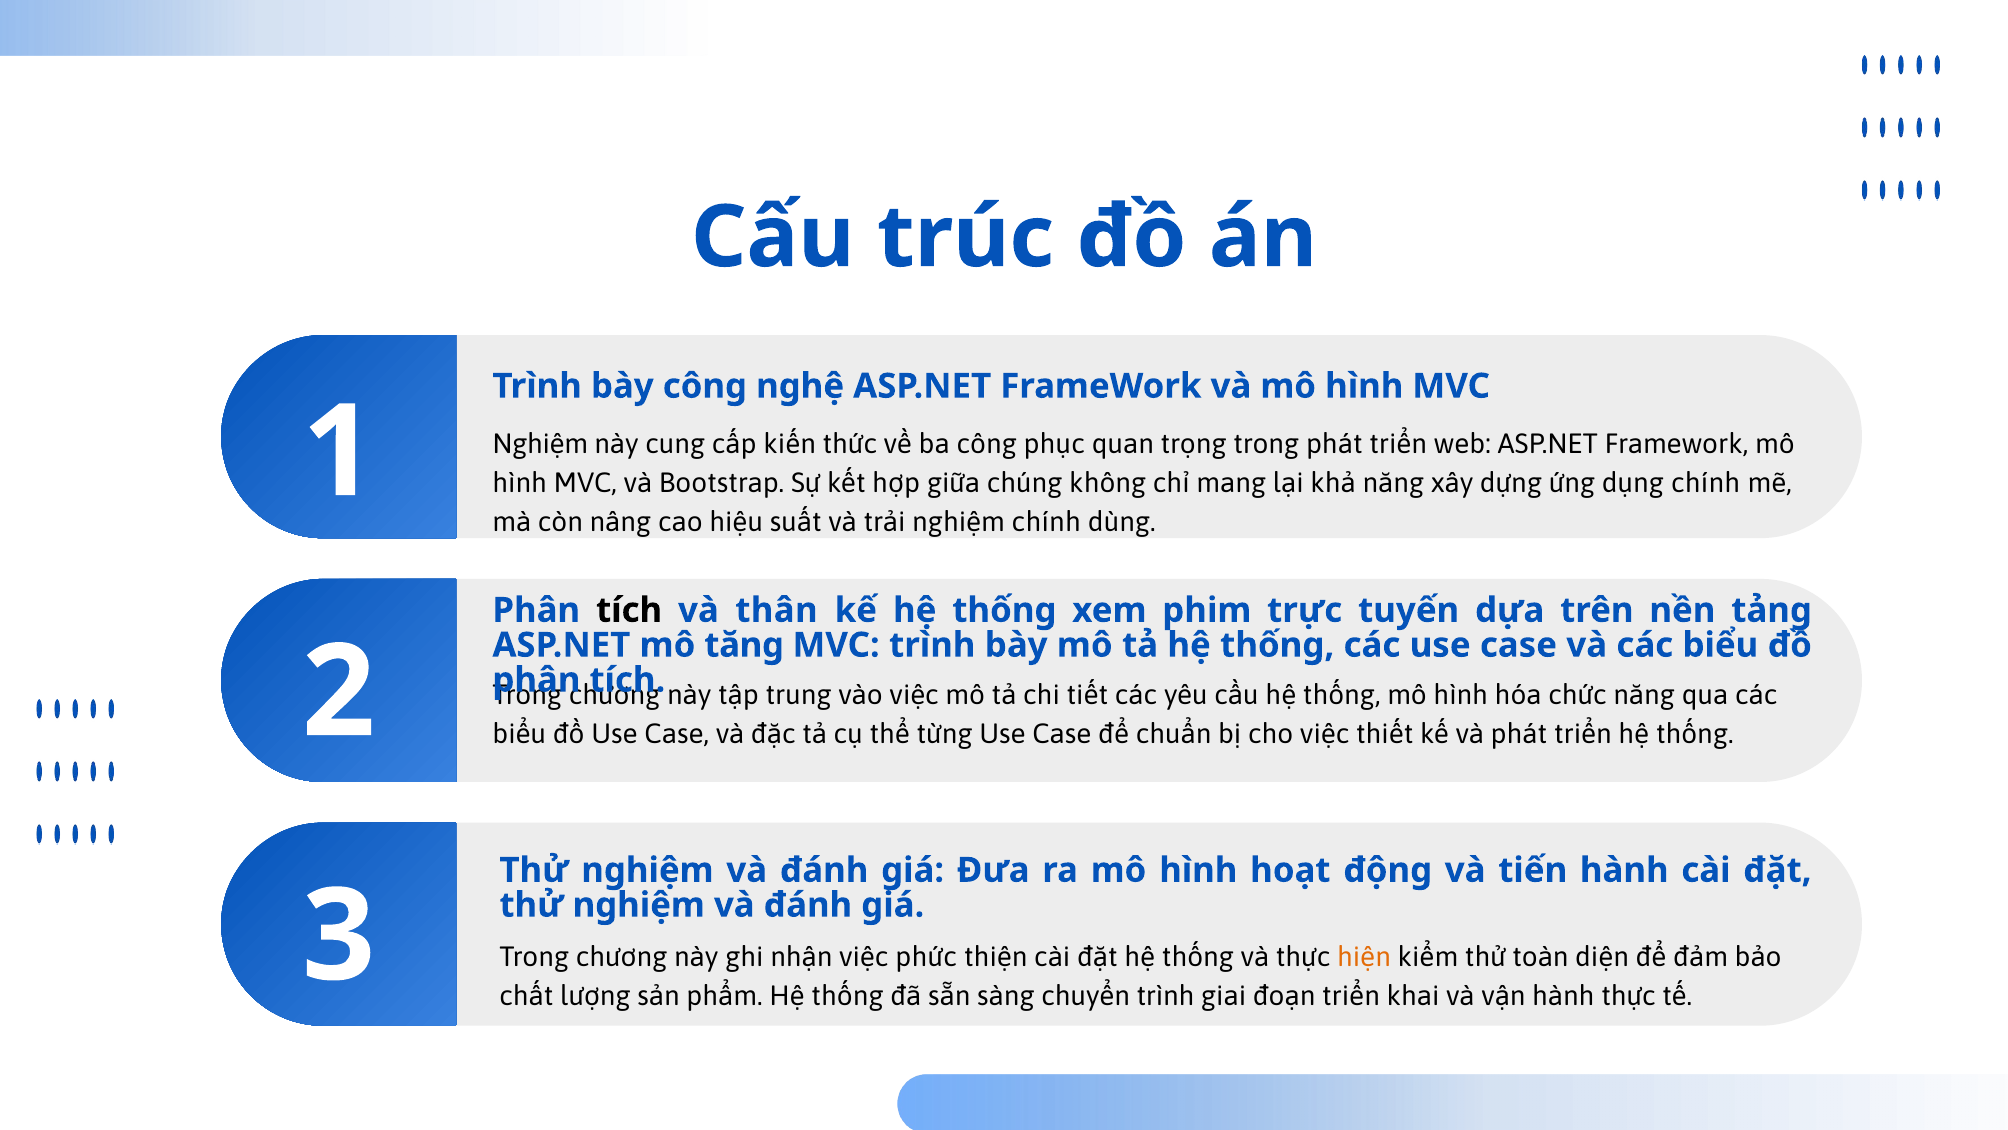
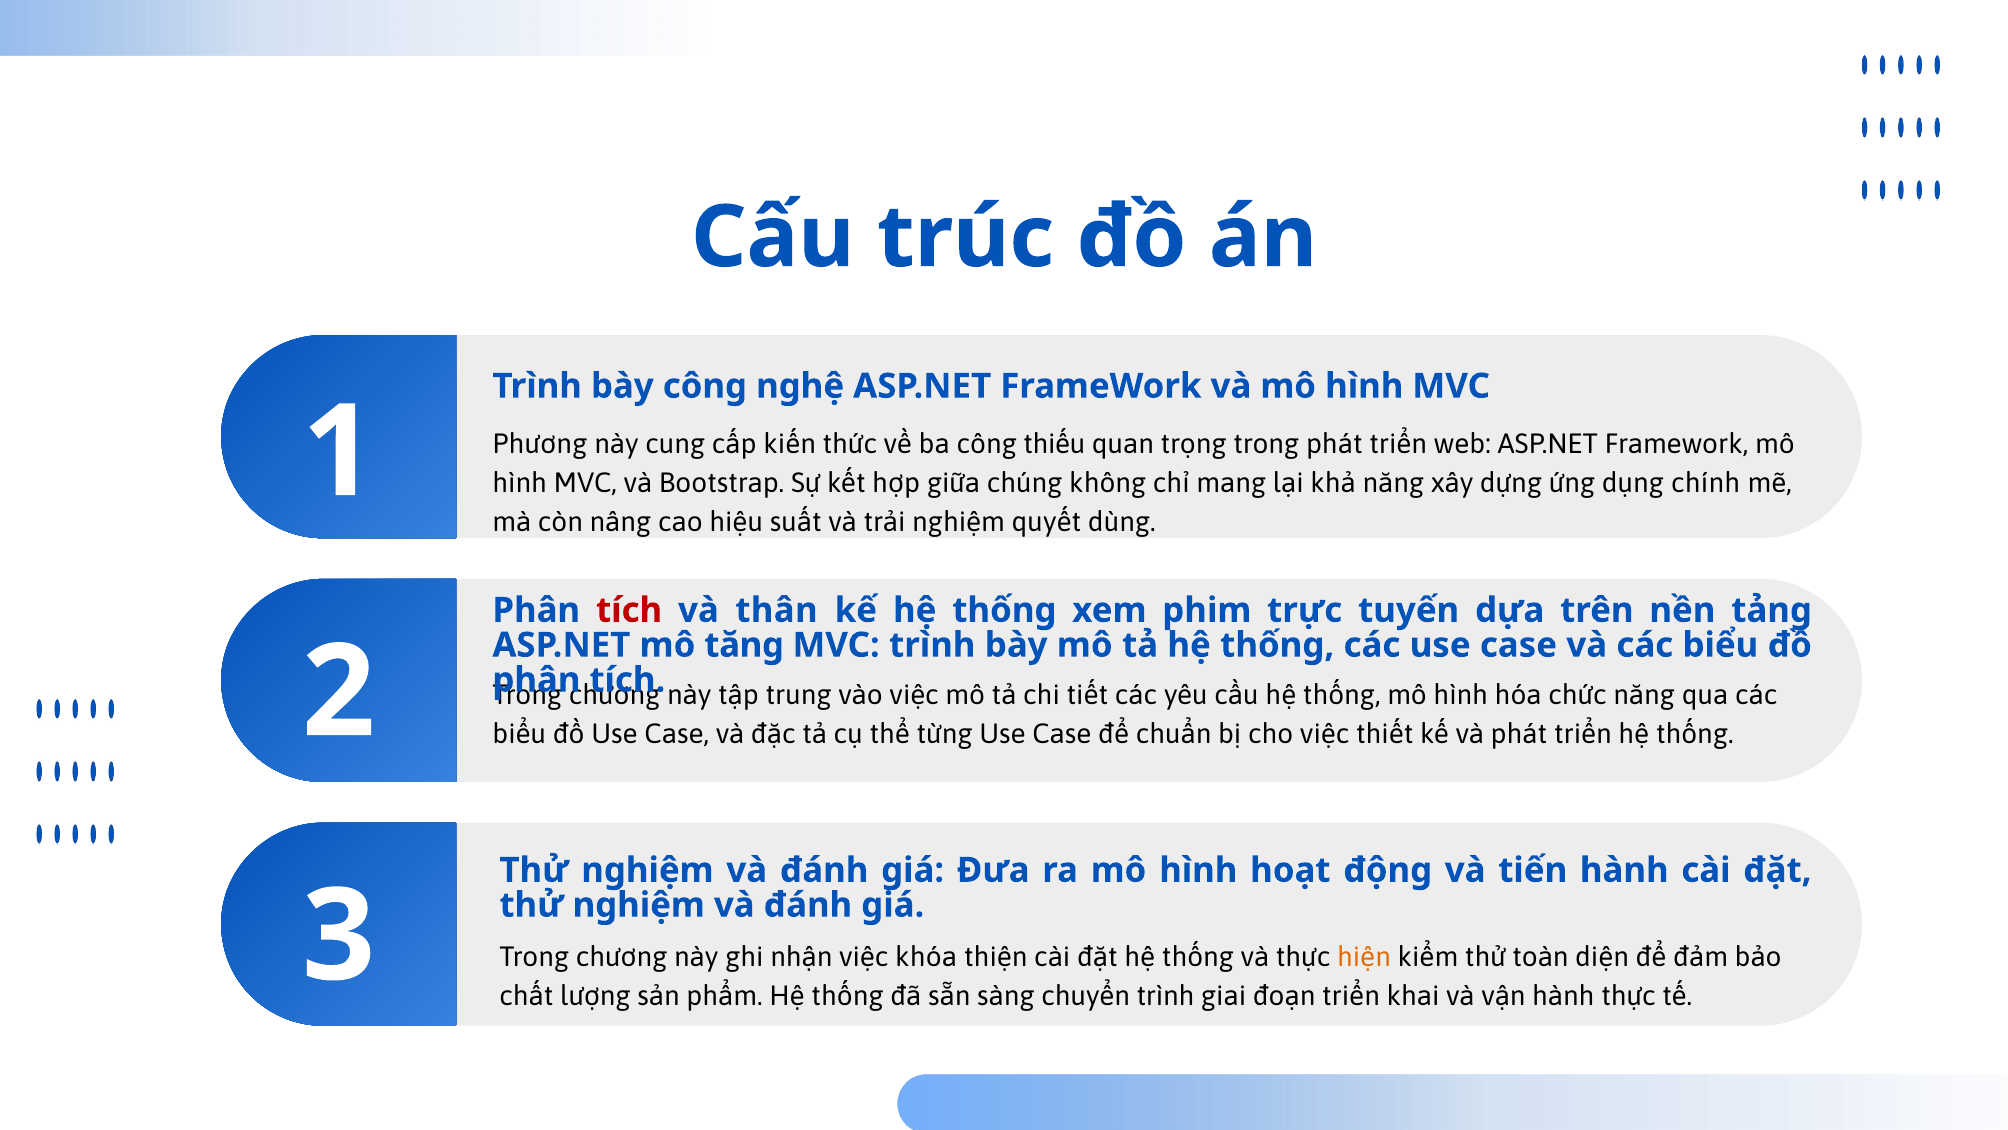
Nghiệm at (540, 444): Nghiệm -> Phương
phục: phục -> thiếu
nghiệm chính: chính -> quyết
tích at (629, 610) colour: black -> red
phức: phức -> khóa
